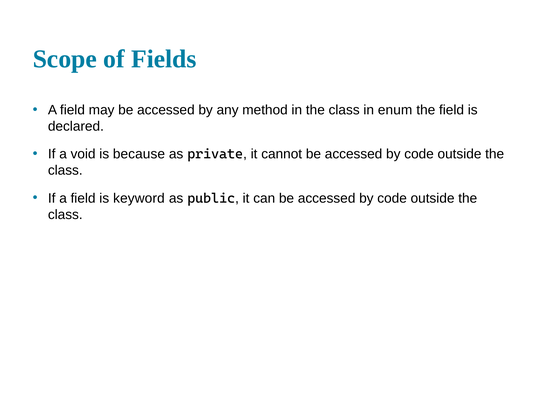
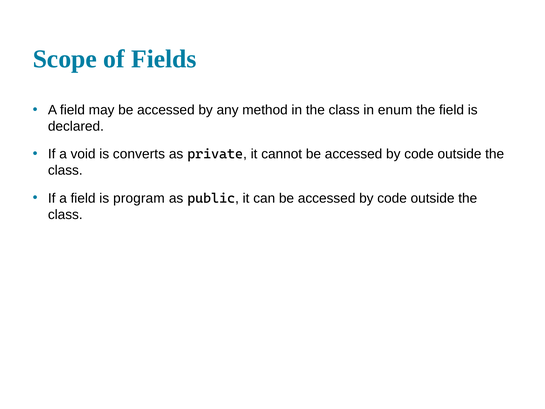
because: because -> converts
keyword: keyword -> program
